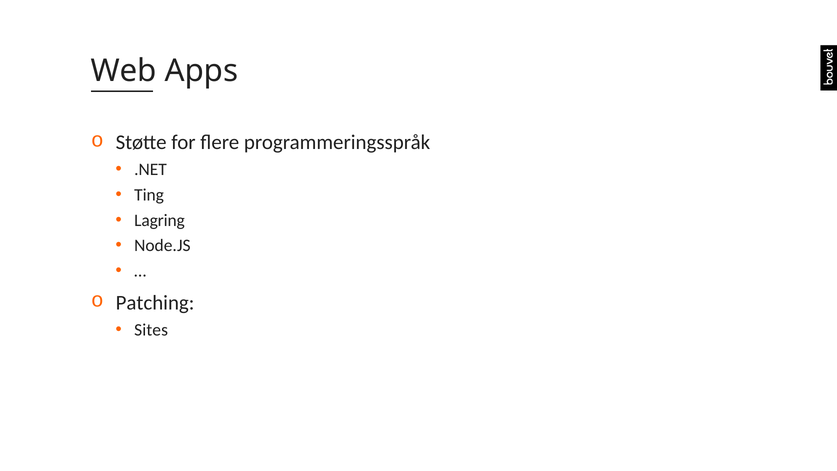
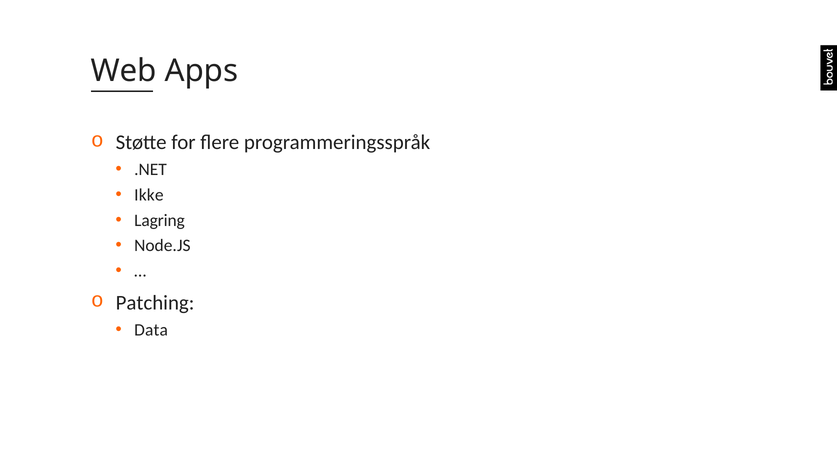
Ting: Ting -> Ikke
Sites: Sites -> Data
